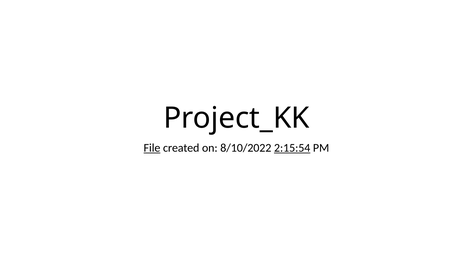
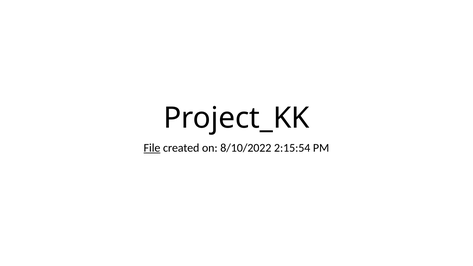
2:15:54 underline: present -> none
